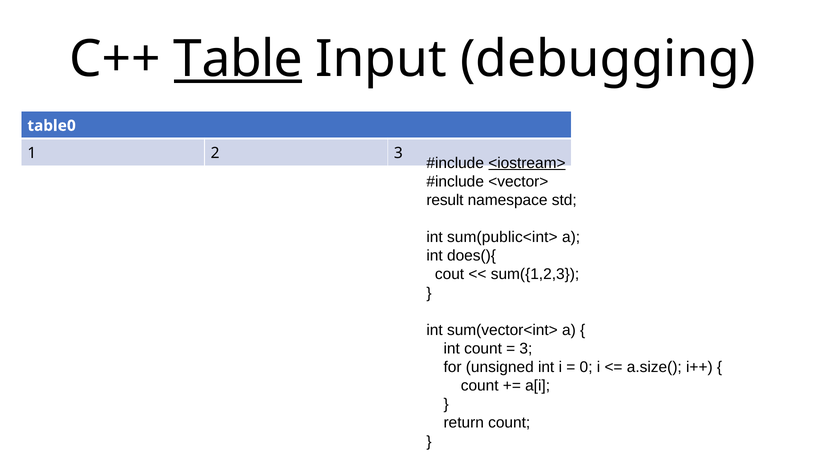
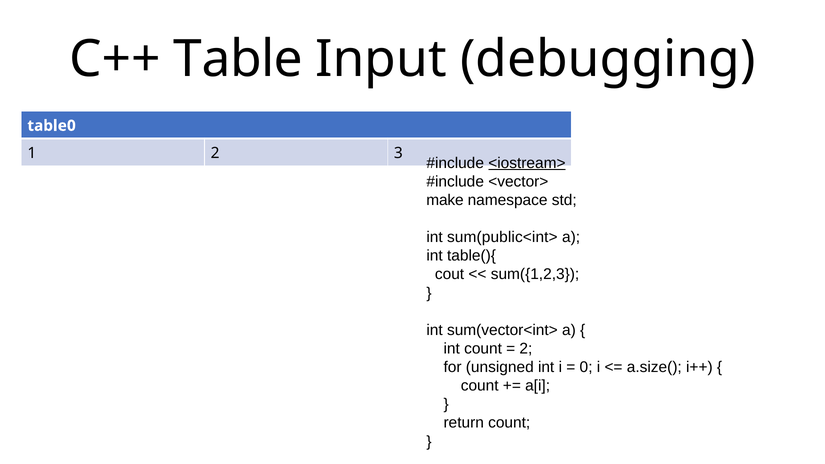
Table underline: present -> none
result: result -> make
does(){: does(){ -> table(){
3 at (526, 349): 3 -> 2
